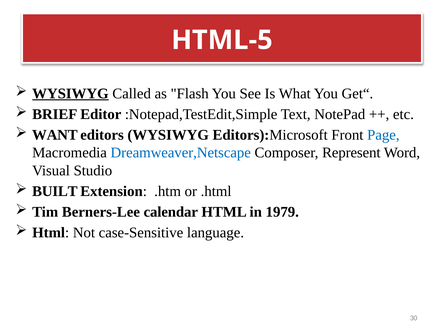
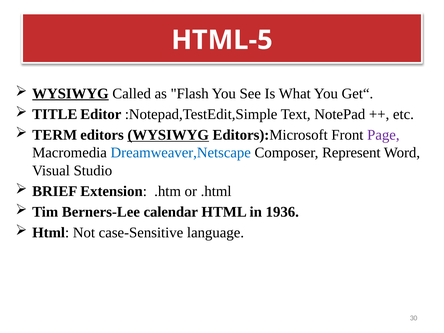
BRIEF: BRIEF -> TITLE
WANT: WANT -> TERM
WYSIWYG at (168, 135) underline: none -> present
Page colour: blue -> purple
BUILT: BUILT -> BRIEF
1979: 1979 -> 1936
